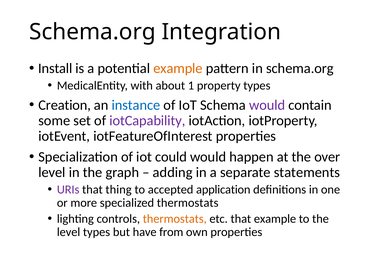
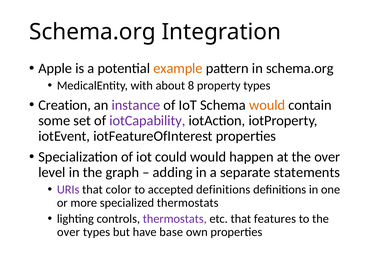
Install: Install -> Apple
1: 1 -> 8
instance colour: blue -> purple
would at (267, 105) colour: purple -> orange
thing: thing -> color
accepted application: application -> definitions
thermostats at (175, 218) colour: orange -> purple
that example: example -> features
level at (69, 232): level -> over
from: from -> base
